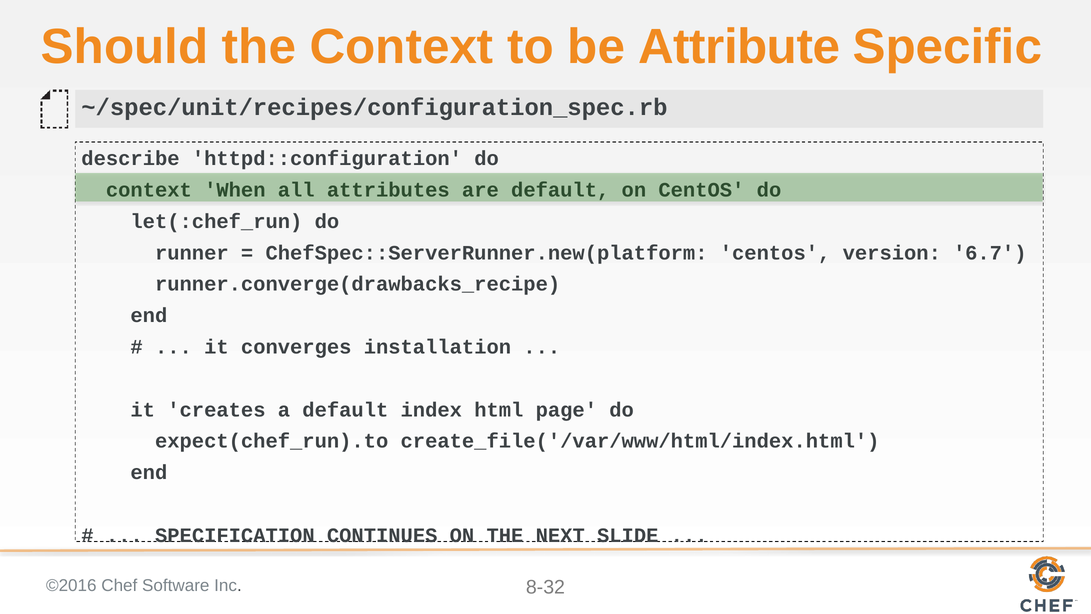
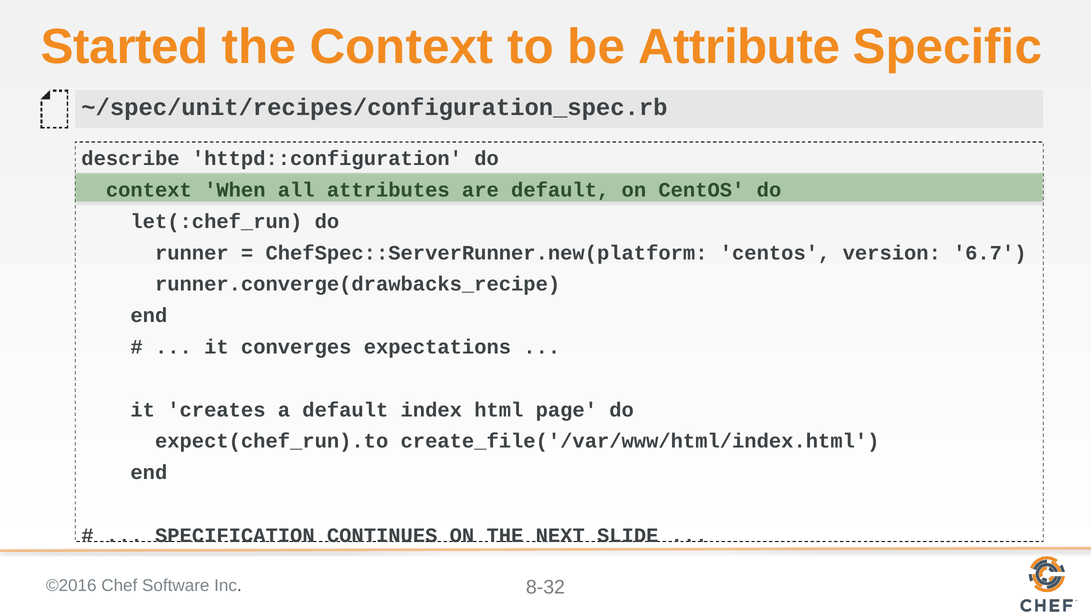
Should: Should -> Started
installation: installation -> expectations
